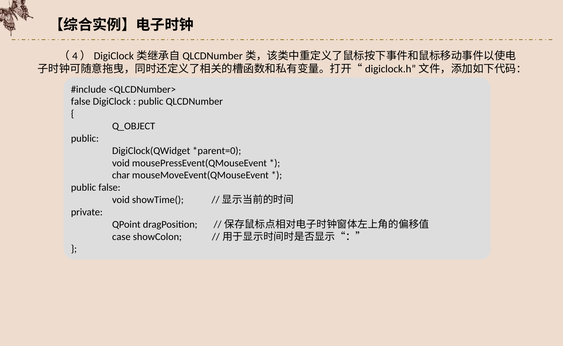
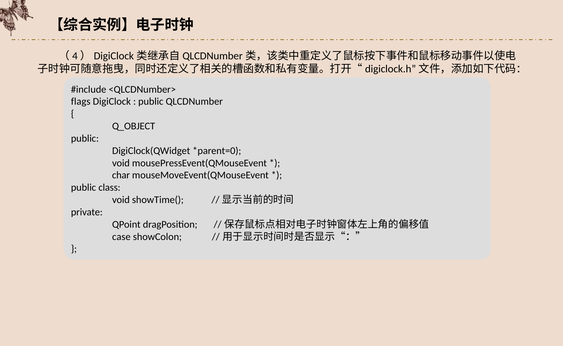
false at (81, 102): false -> flags
public false: false -> class
